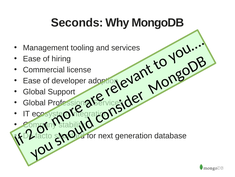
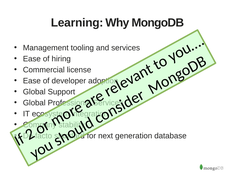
Seconds: Seconds -> Learning
